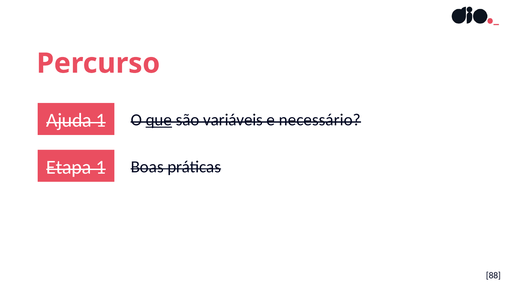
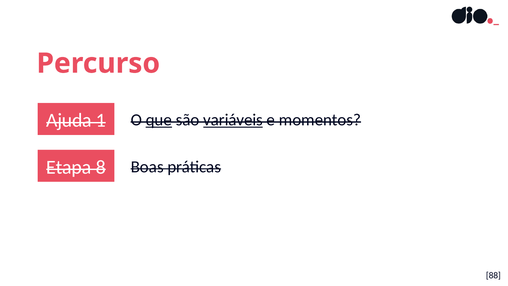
variáveis underline: none -> present
necessário: necessário -> momentos
Etapa 1: 1 -> 8
